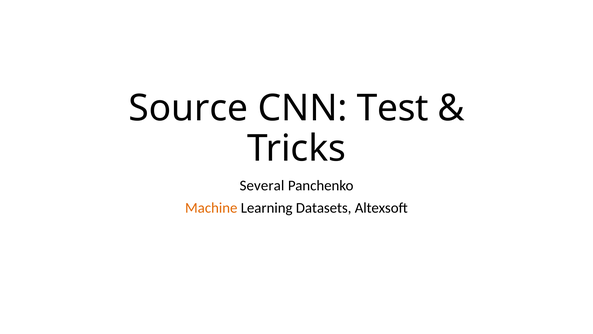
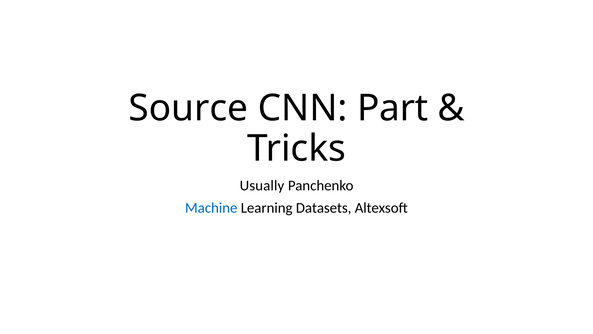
Test: Test -> Part
Several: Several -> Usually
Machine colour: orange -> blue
